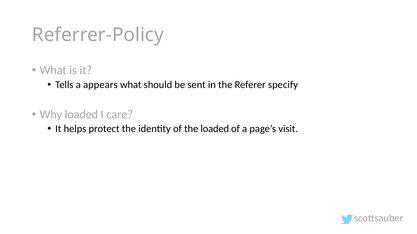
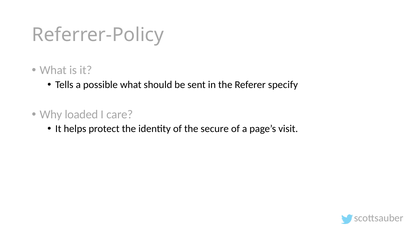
appears: appears -> possible
the loaded: loaded -> secure
